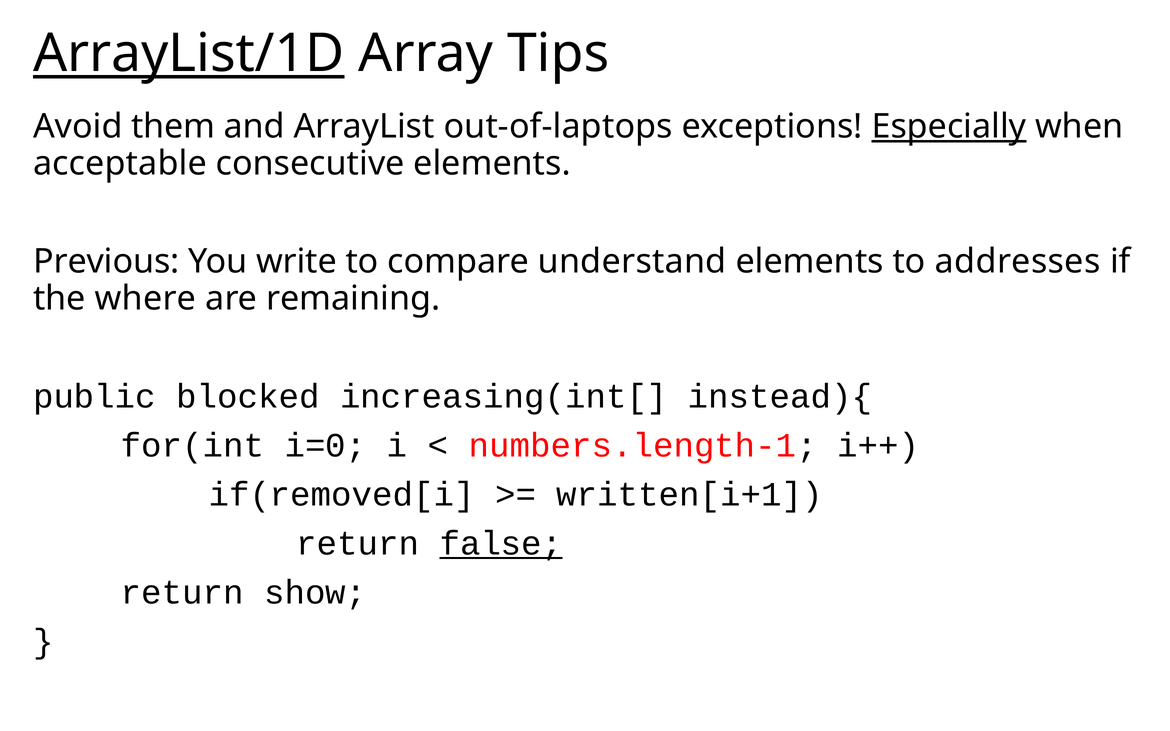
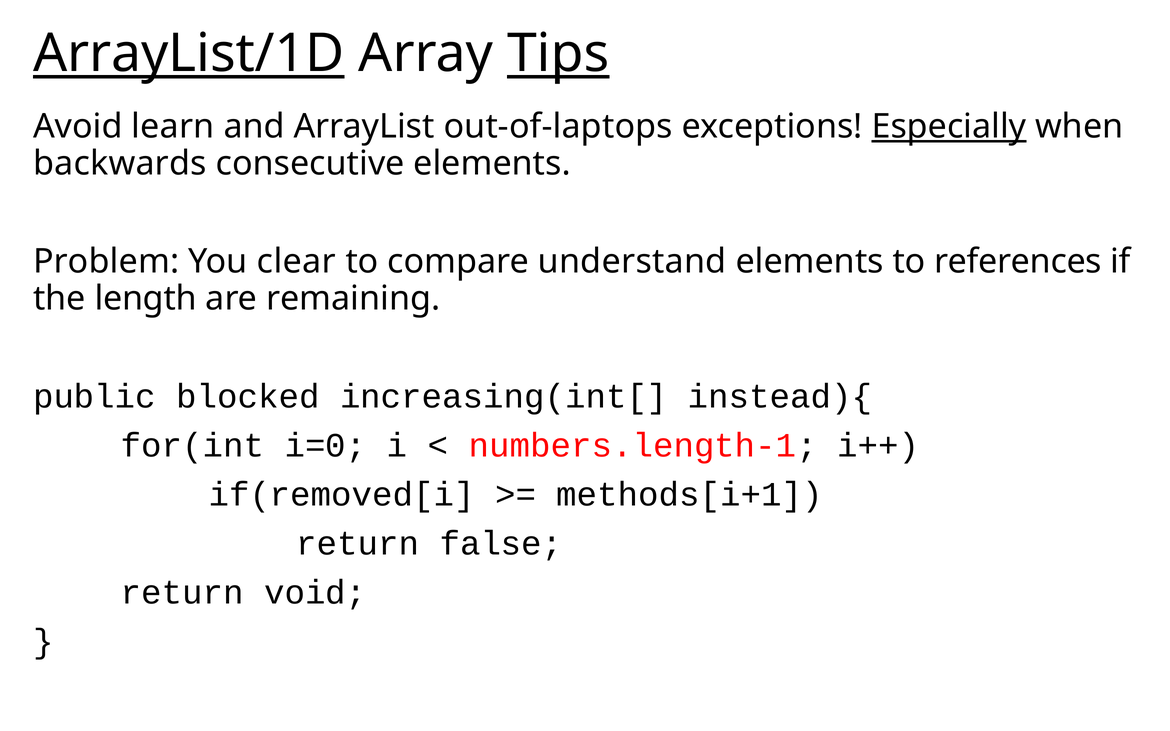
Tips underline: none -> present
them: them -> learn
acceptable: acceptable -> backwards
Previous: Previous -> Problem
write: write -> clear
addresses: addresses -> references
where: where -> length
written[i+1: written[i+1 -> methods[i+1
false underline: present -> none
show: show -> void
